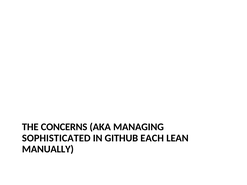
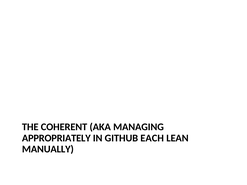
CONCERNS: CONCERNS -> COHERENT
SOPHISTICATED: SOPHISTICATED -> APPROPRIATELY
